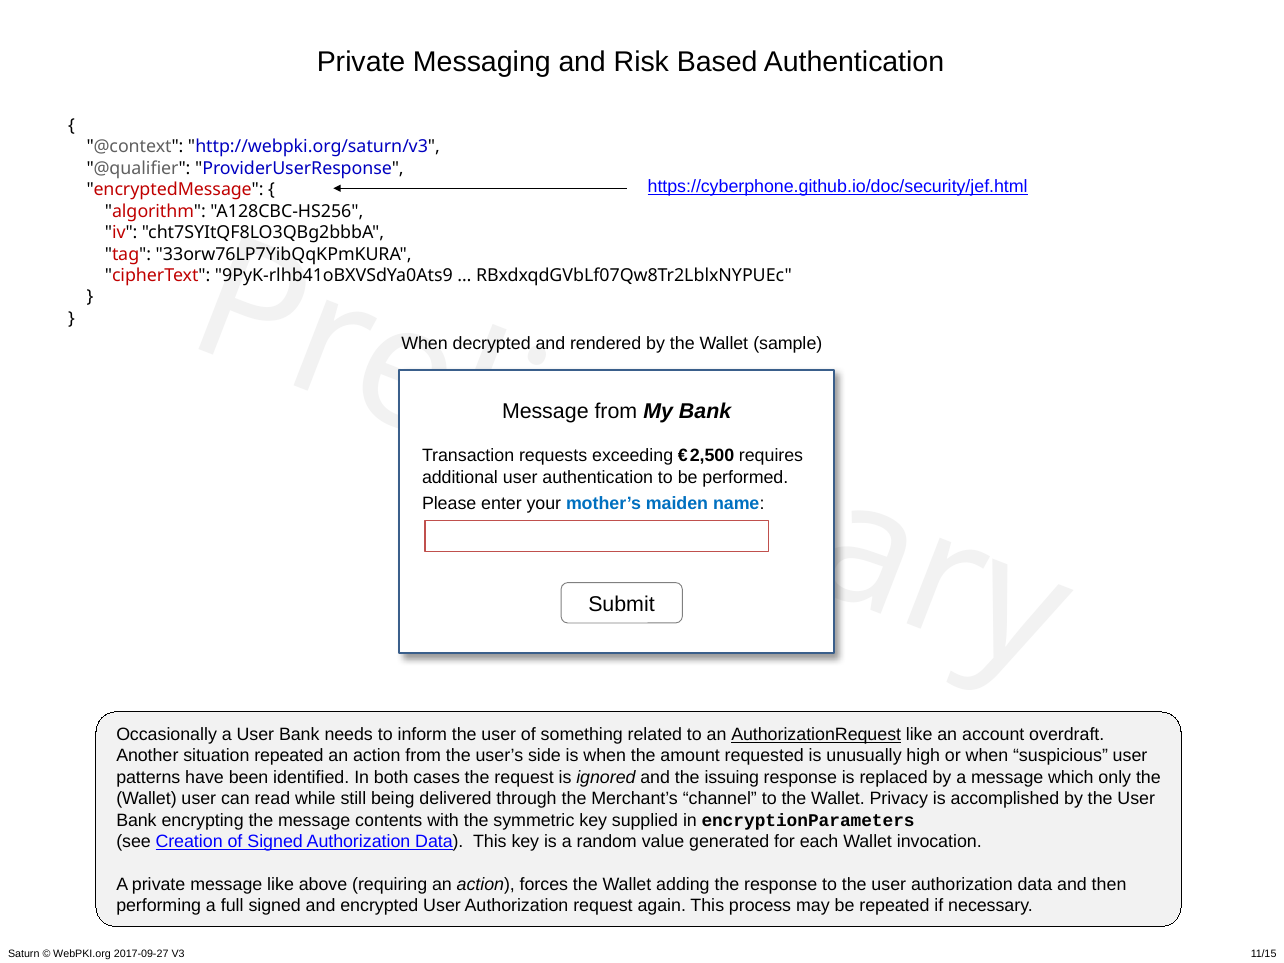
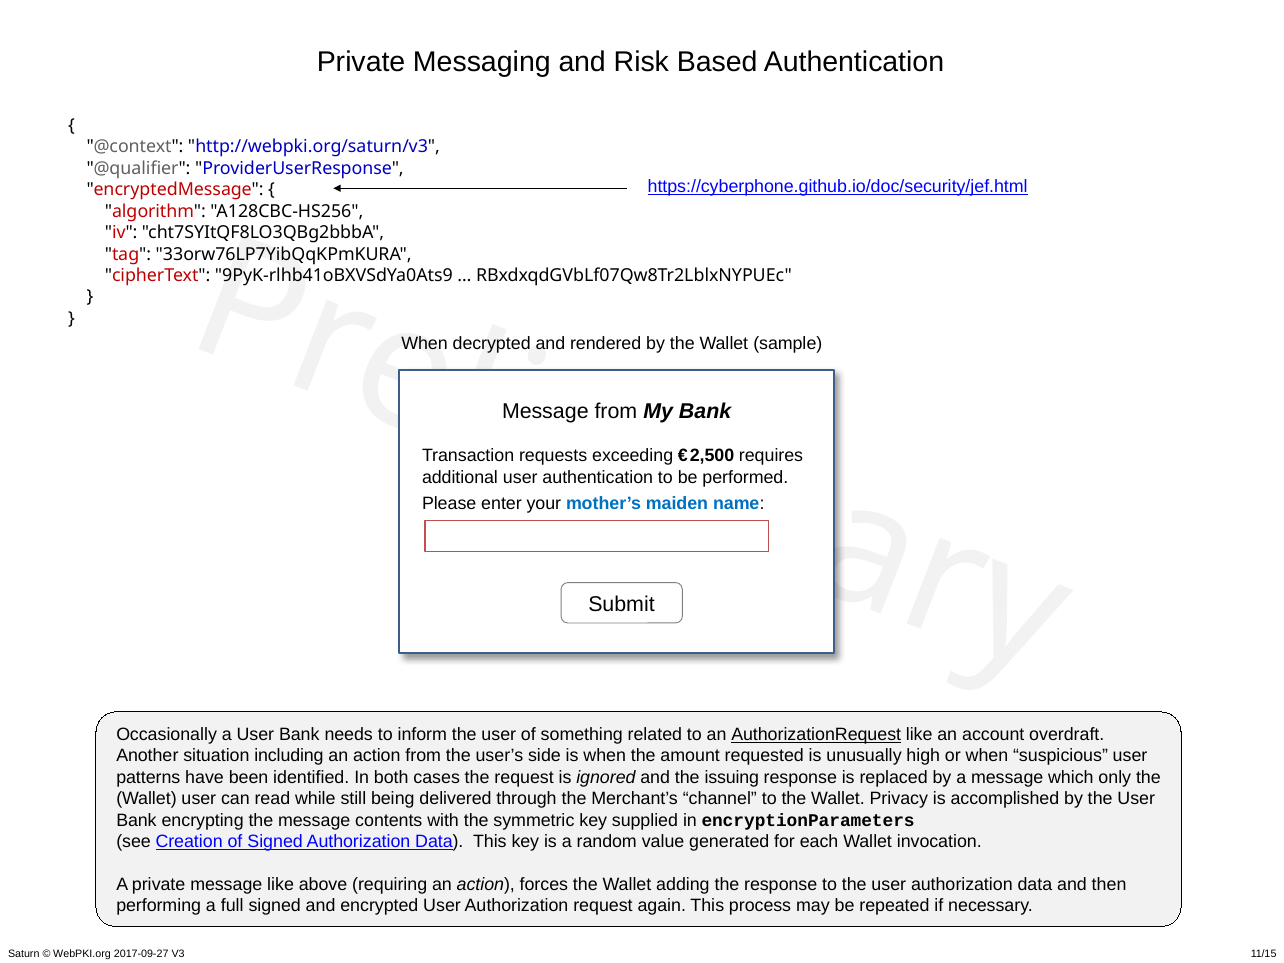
situation repeated: repeated -> including
